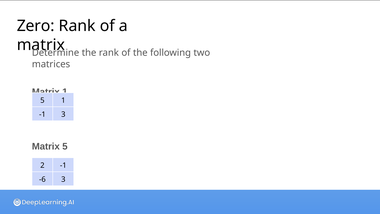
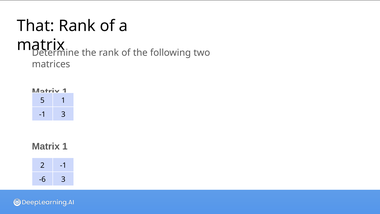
Zero: Zero -> That
5 at (65, 146): 5 -> 1
